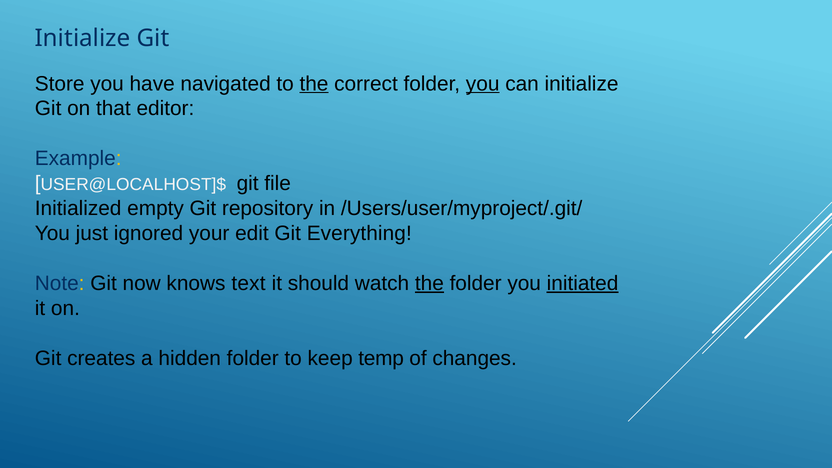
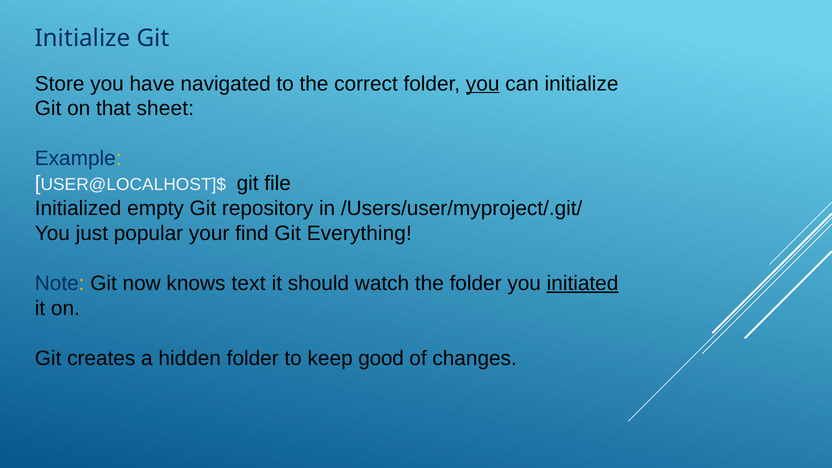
the at (314, 84) underline: present -> none
editor: editor -> sheet
ignored: ignored -> popular
edit: edit -> find
the at (429, 283) underline: present -> none
temp: temp -> good
